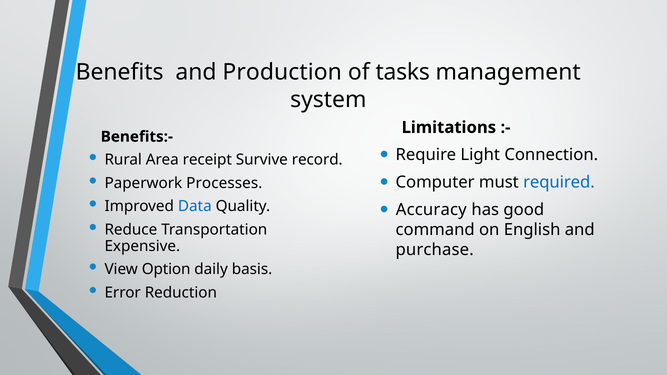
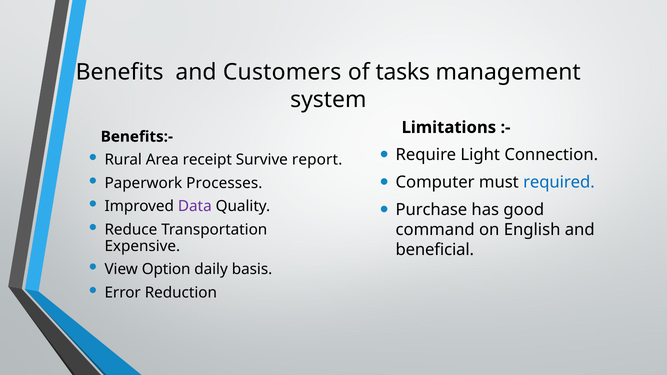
Production: Production -> Customers
record: record -> report
Data colour: blue -> purple
Accuracy: Accuracy -> Purchase
purchase: purchase -> beneficial
